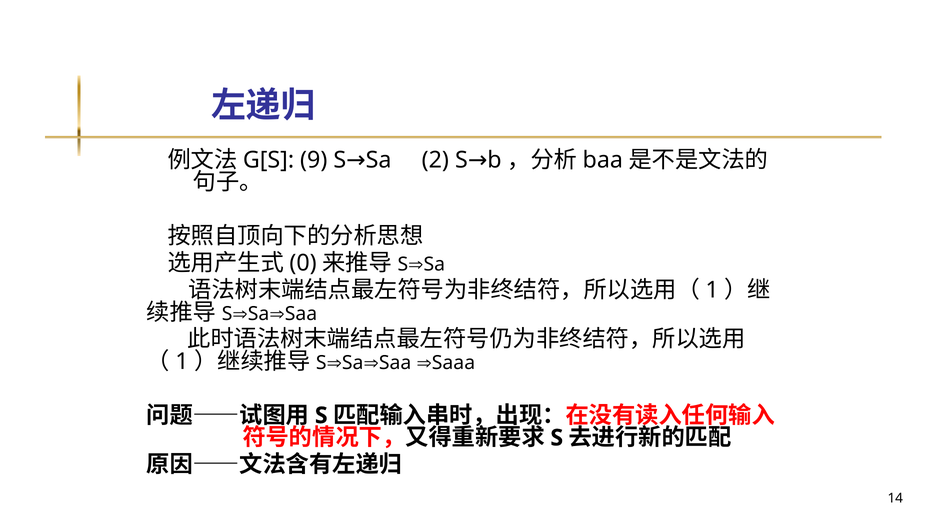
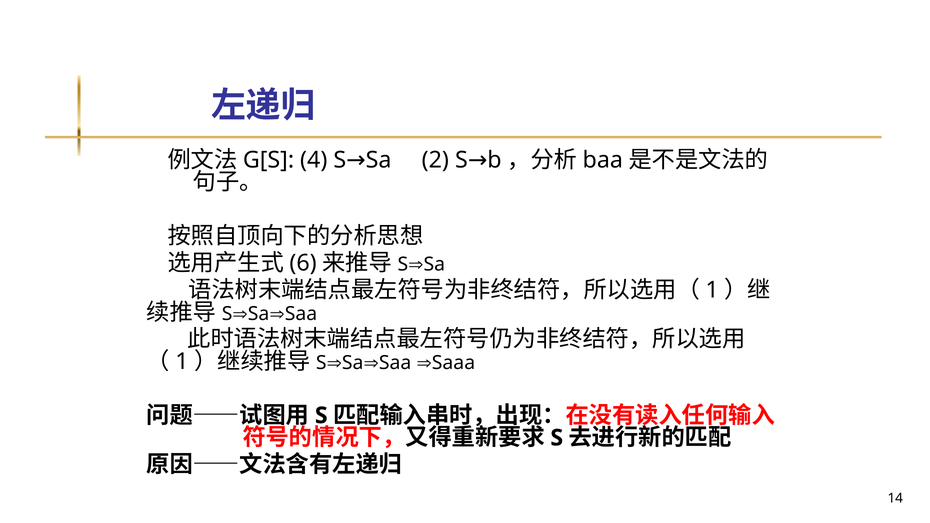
9: 9 -> 4
0: 0 -> 6
